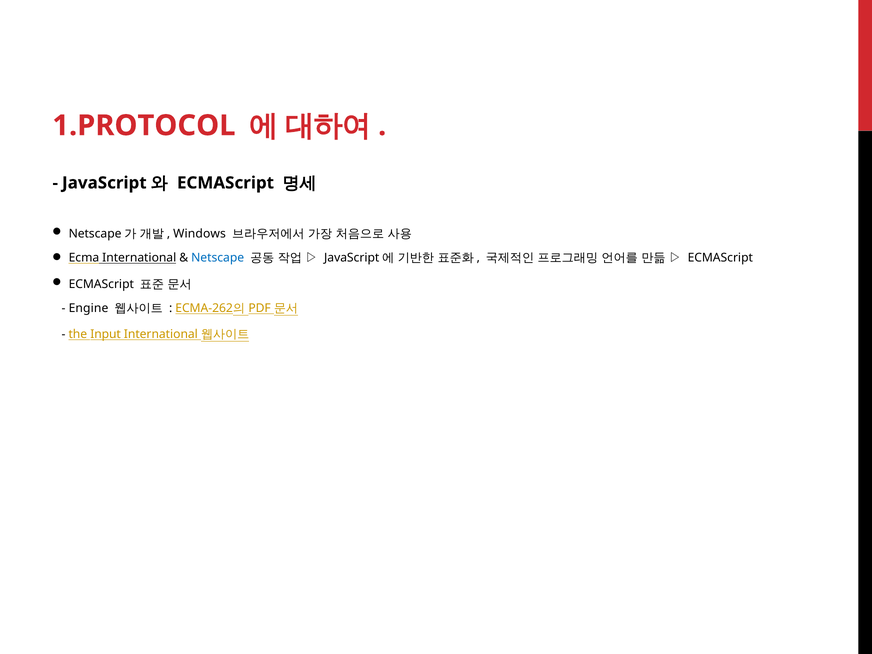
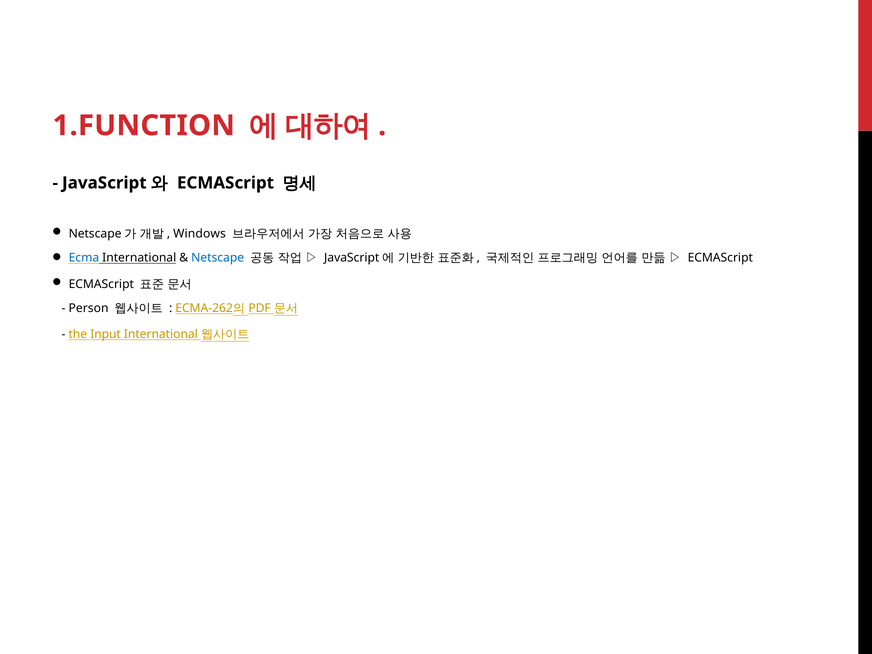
1.PROTOCOL: 1.PROTOCOL -> 1.FUNCTION
Ecma colour: black -> blue
Engine: Engine -> Person
